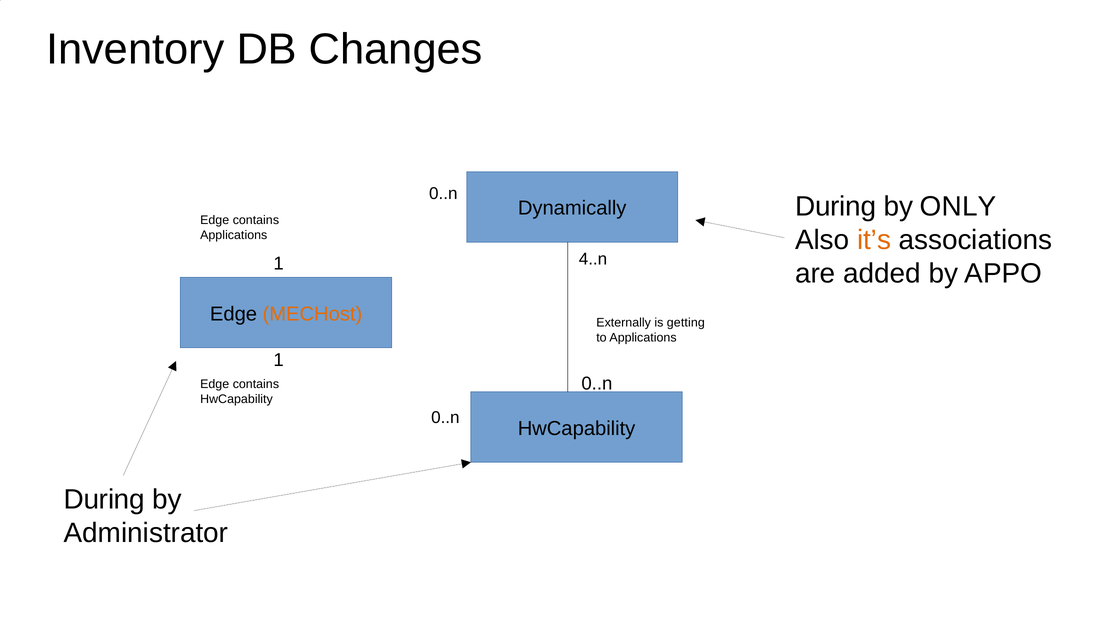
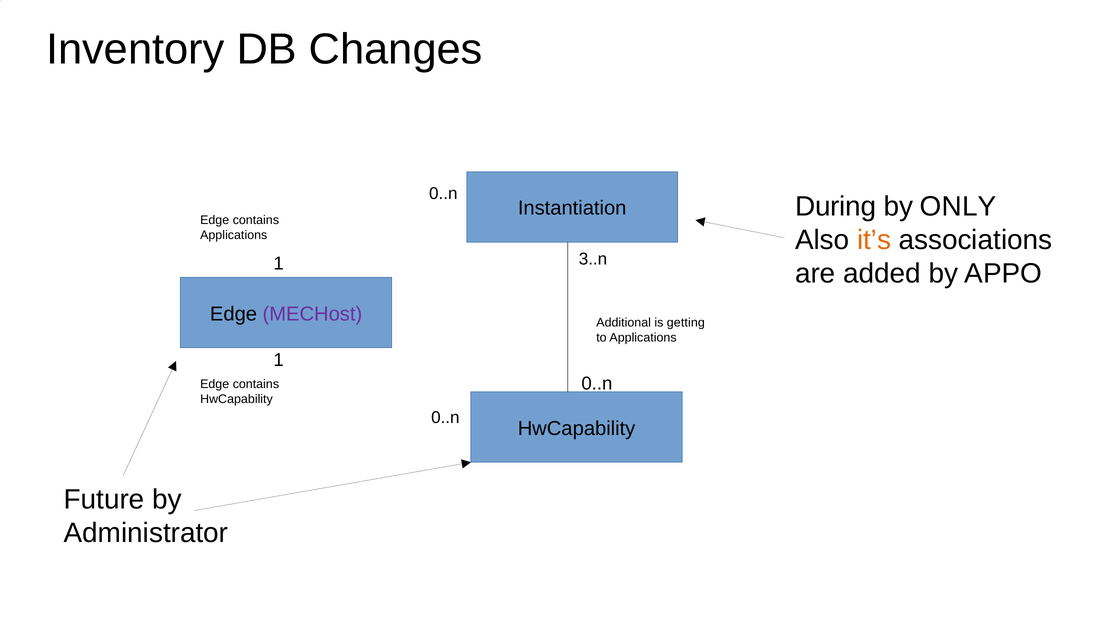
Dynamically: Dynamically -> Instantiation
4..n: 4..n -> 3..n
MECHost colour: orange -> purple
Externally: Externally -> Additional
During at (104, 500): During -> Future
